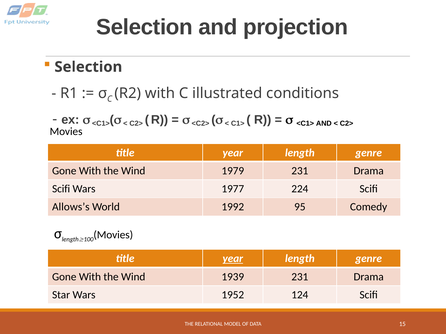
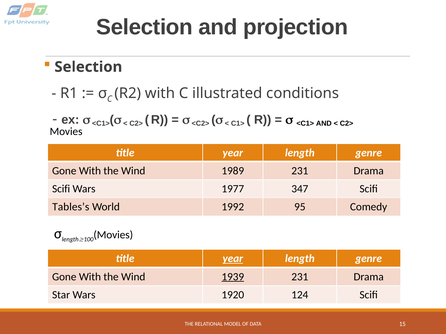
1979: 1979 -> 1989
224: 224 -> 347
Allows’s: Allows’s -> Tables’s
1939 underline: none -> present
1952: 1952 -> 1920
